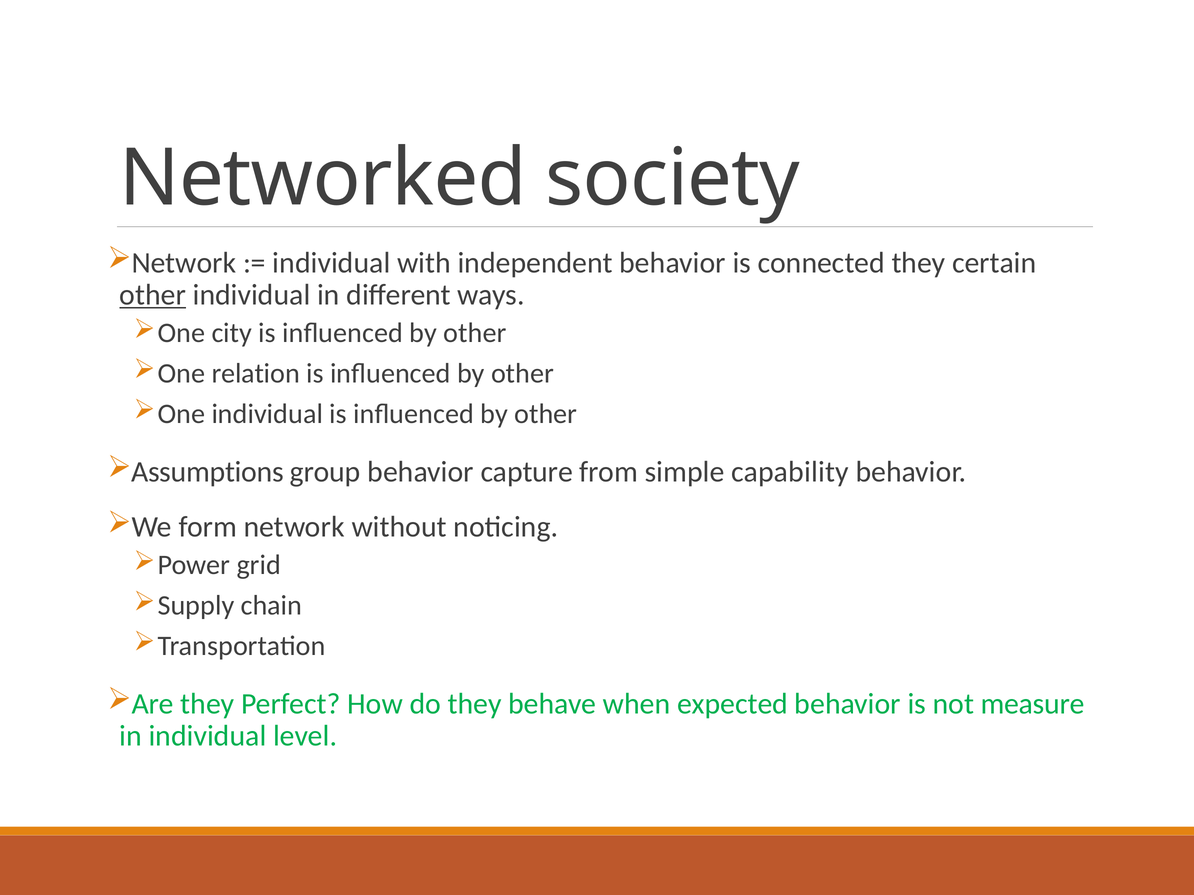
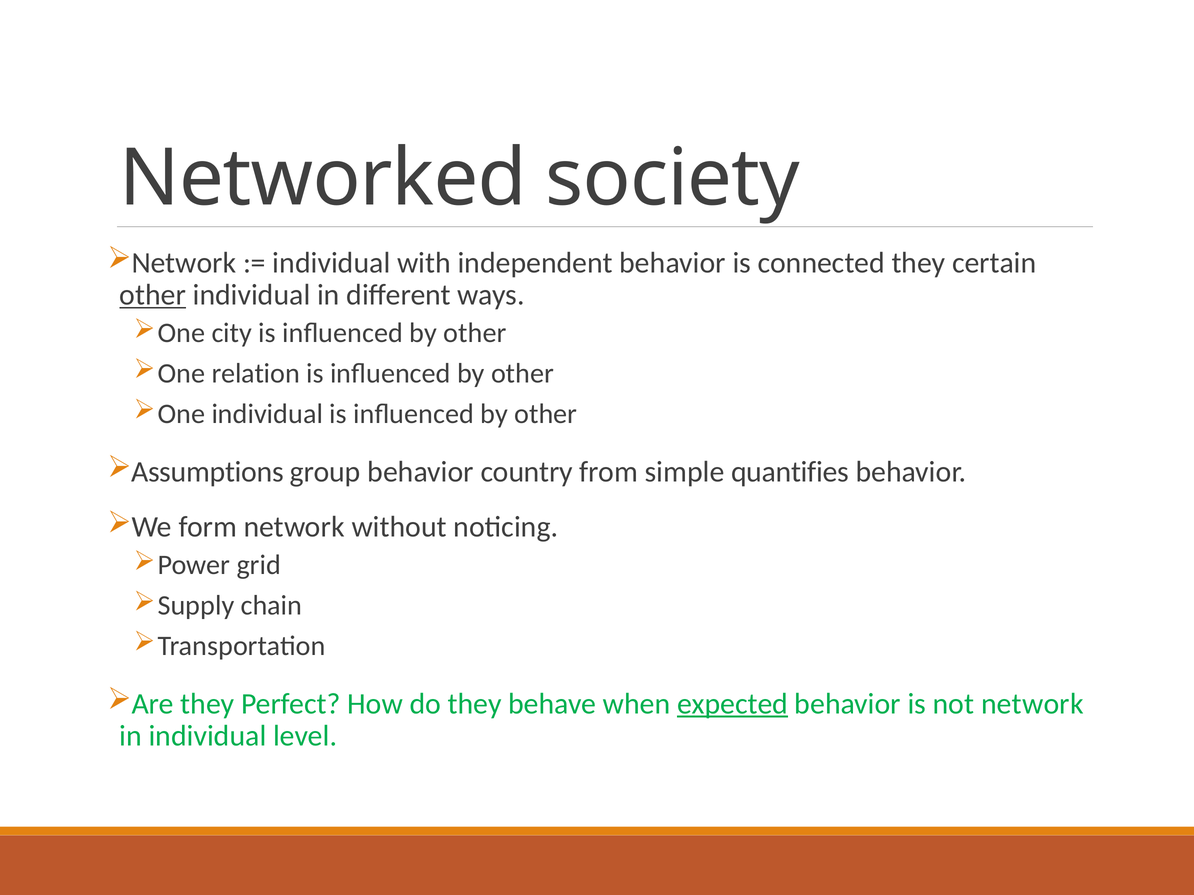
capture: capture -> country
capability: capability -> quantifies
expected underline: none -> present
not measure: measure -> network
